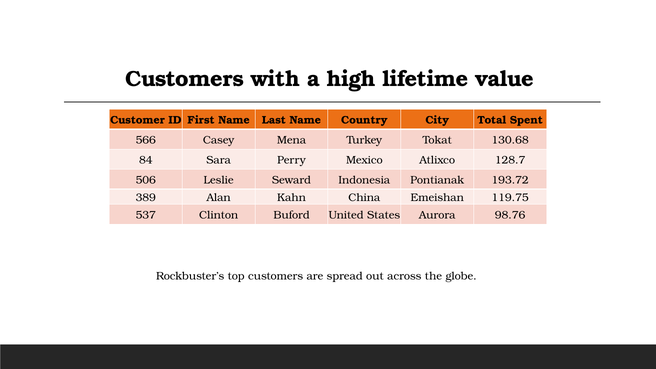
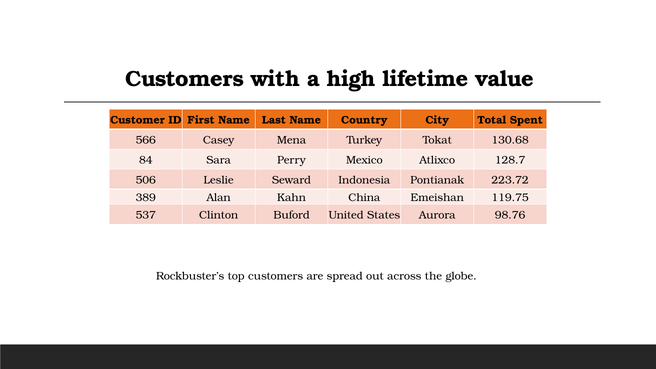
193.72: 193.72 -> 223.72
